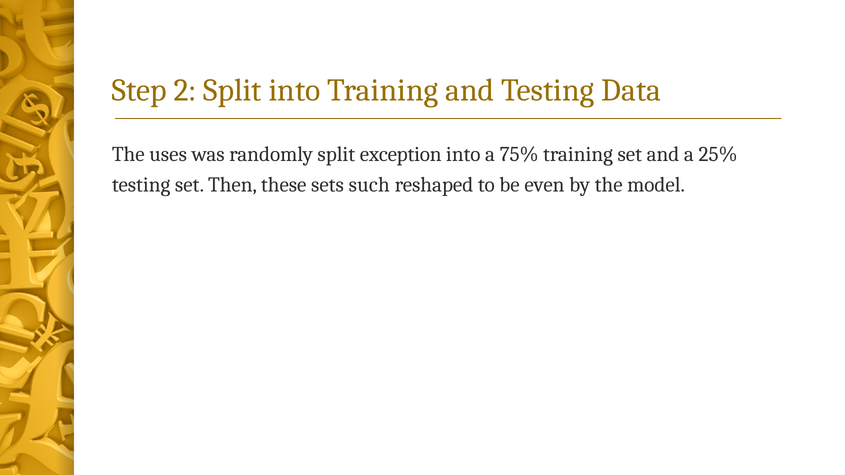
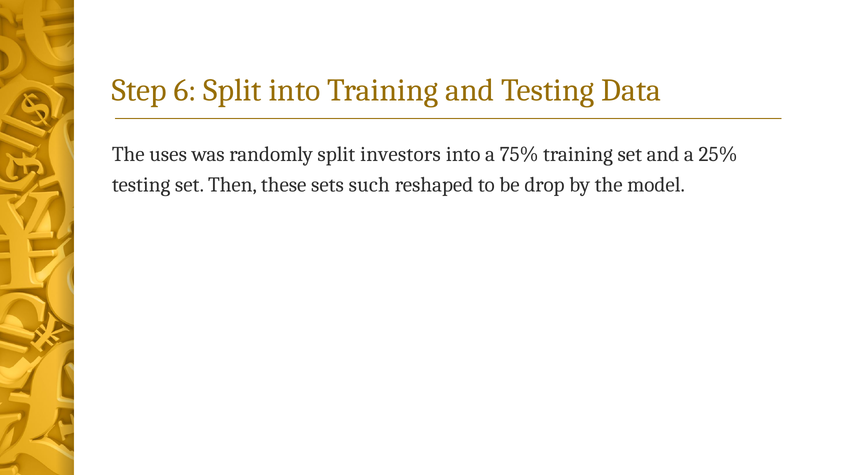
2: 2 -> 6
exception: exception -> investors
even: even -> drop
